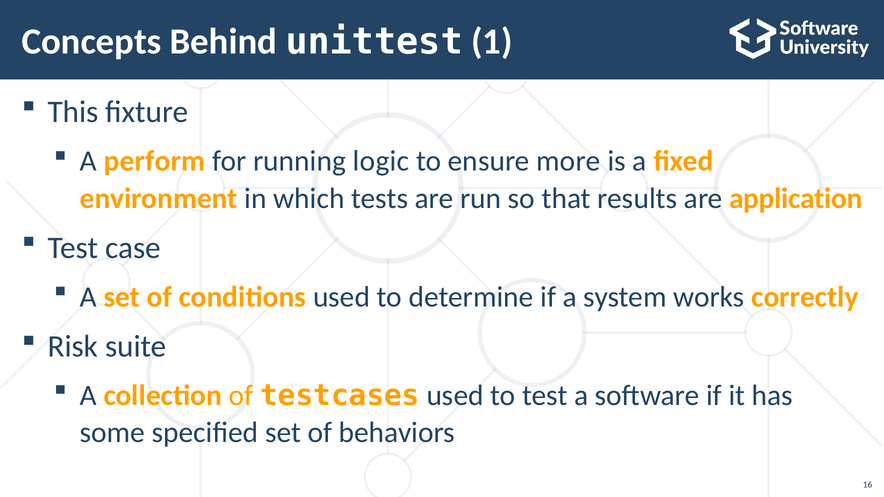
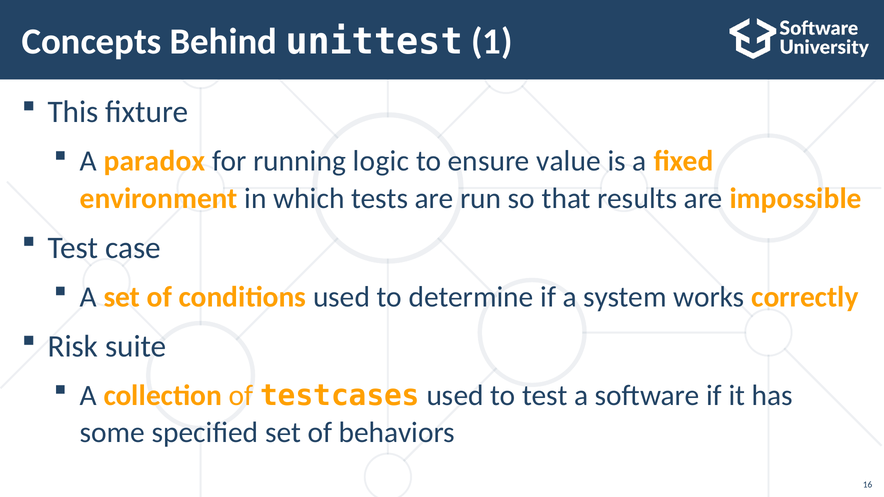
perform: perform -> paradox
more: more -> value
application: application -> impossible
